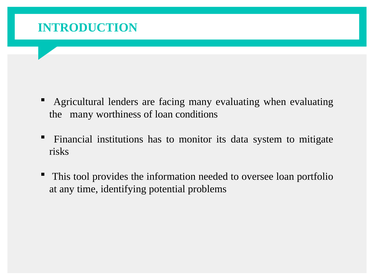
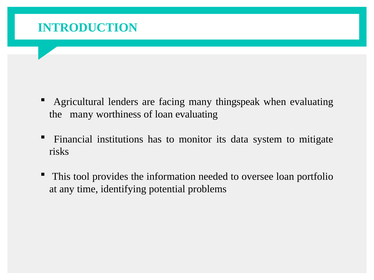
many evaluating: evaluating -> thingspeak
loan conditions: conditions -> evaluating
